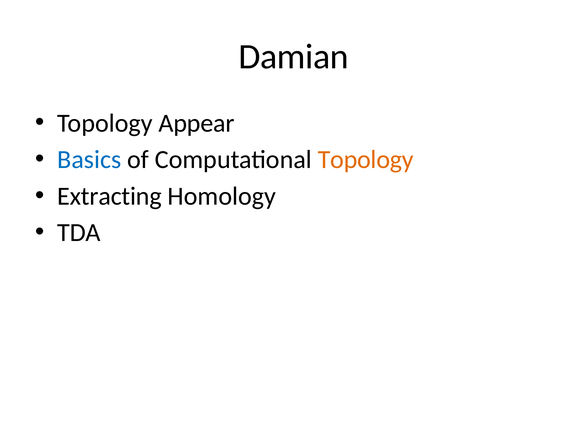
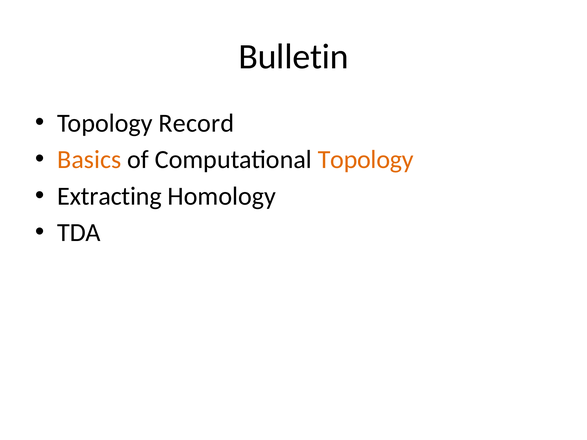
Damian: Damian -> Bulletin
Appear: Appear -> Record
Basics colour: blue -> orange
